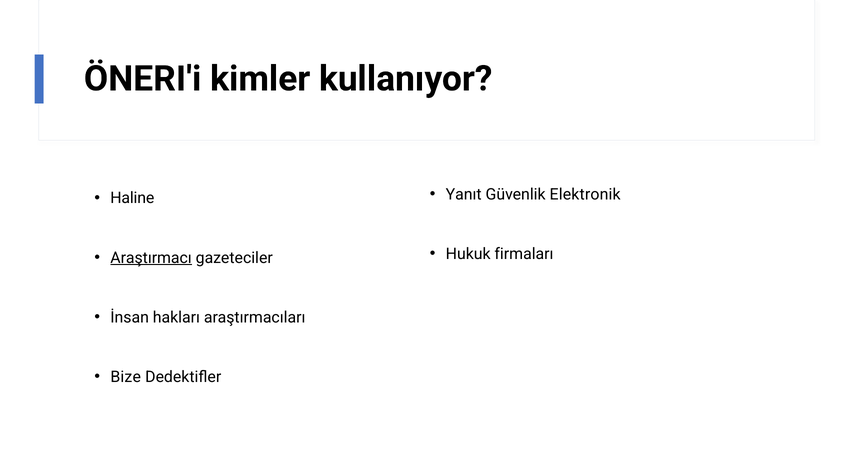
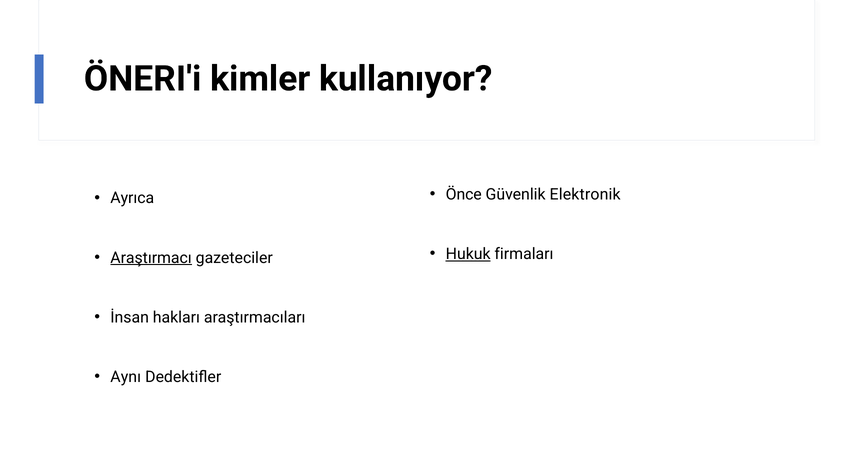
Yanıt: Yanıt -> Önce
Haline: Haline -> Ayrıca
Hukuk underline: none -> present
Bize: Bize -> Aynı
